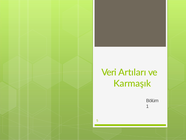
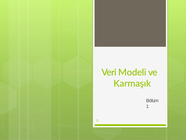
Artıları: Artıları -> Modeli
